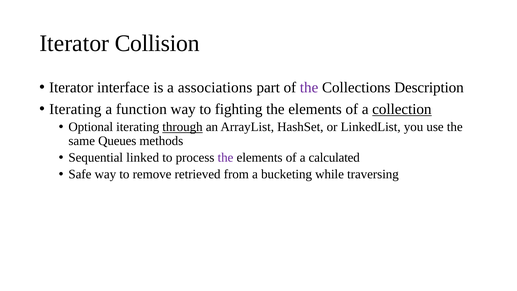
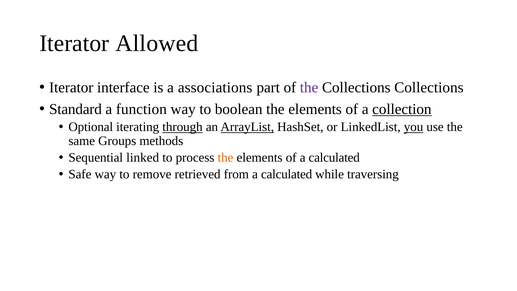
Collision: Collision -> Allowed
Collections Description: Description -> Collections
Iterating at (75, 109): Iterating -> Standard
fighting: fighting -> boolean
ArrayList underline: none -> present
you underline: none -> present
Queues: Queues -> Groups
the at (226, 158) colour: purple -> orange
from a bucketing: bucketing -> calculated
